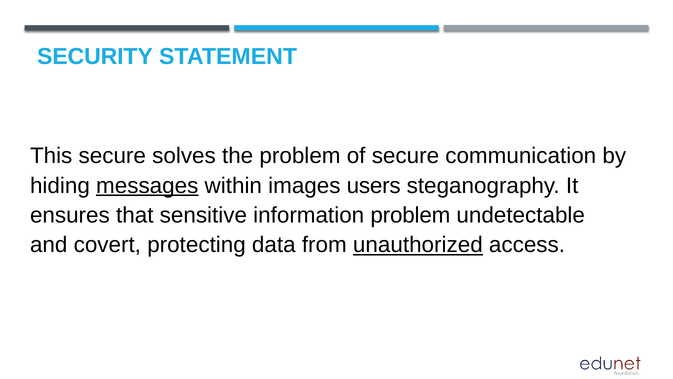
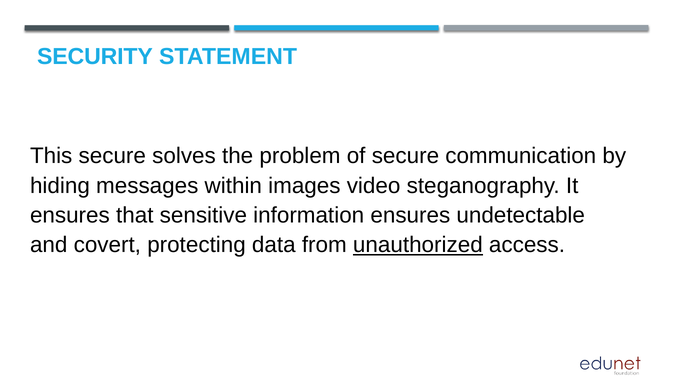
messages underline: present -> none
users: users -> video
information problem: problem -> ensures
